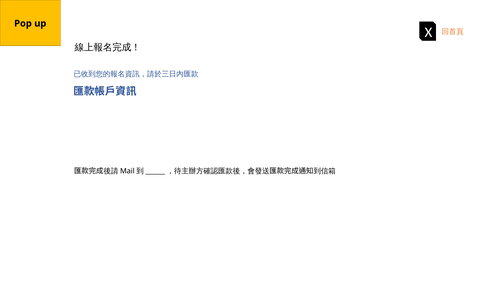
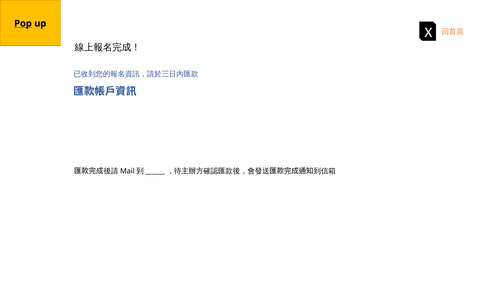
Pop underline: none -> present
